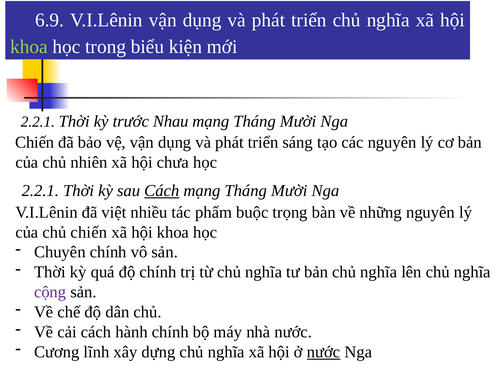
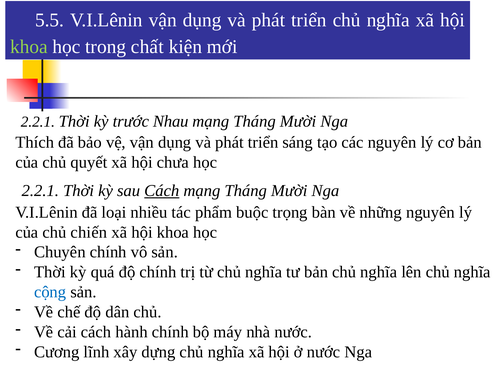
6.9: 6.9 -> 5.5
biểu: biểu -> chất
Chiến at (35, 142): Chiến -> Thích
nhiên: nhiên -> quyết
việt: việt -> loại
cộng colour: purple -> blue
nước at (324, 351) underline: present -> none
